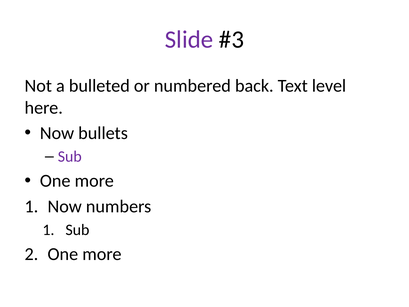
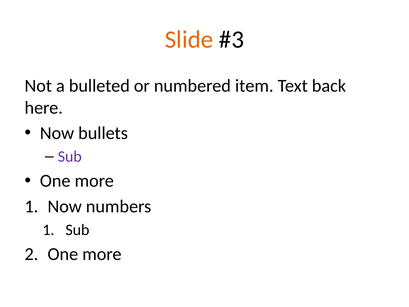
Slide colour: purple -> orange
back: back -> item
level: level -> back
